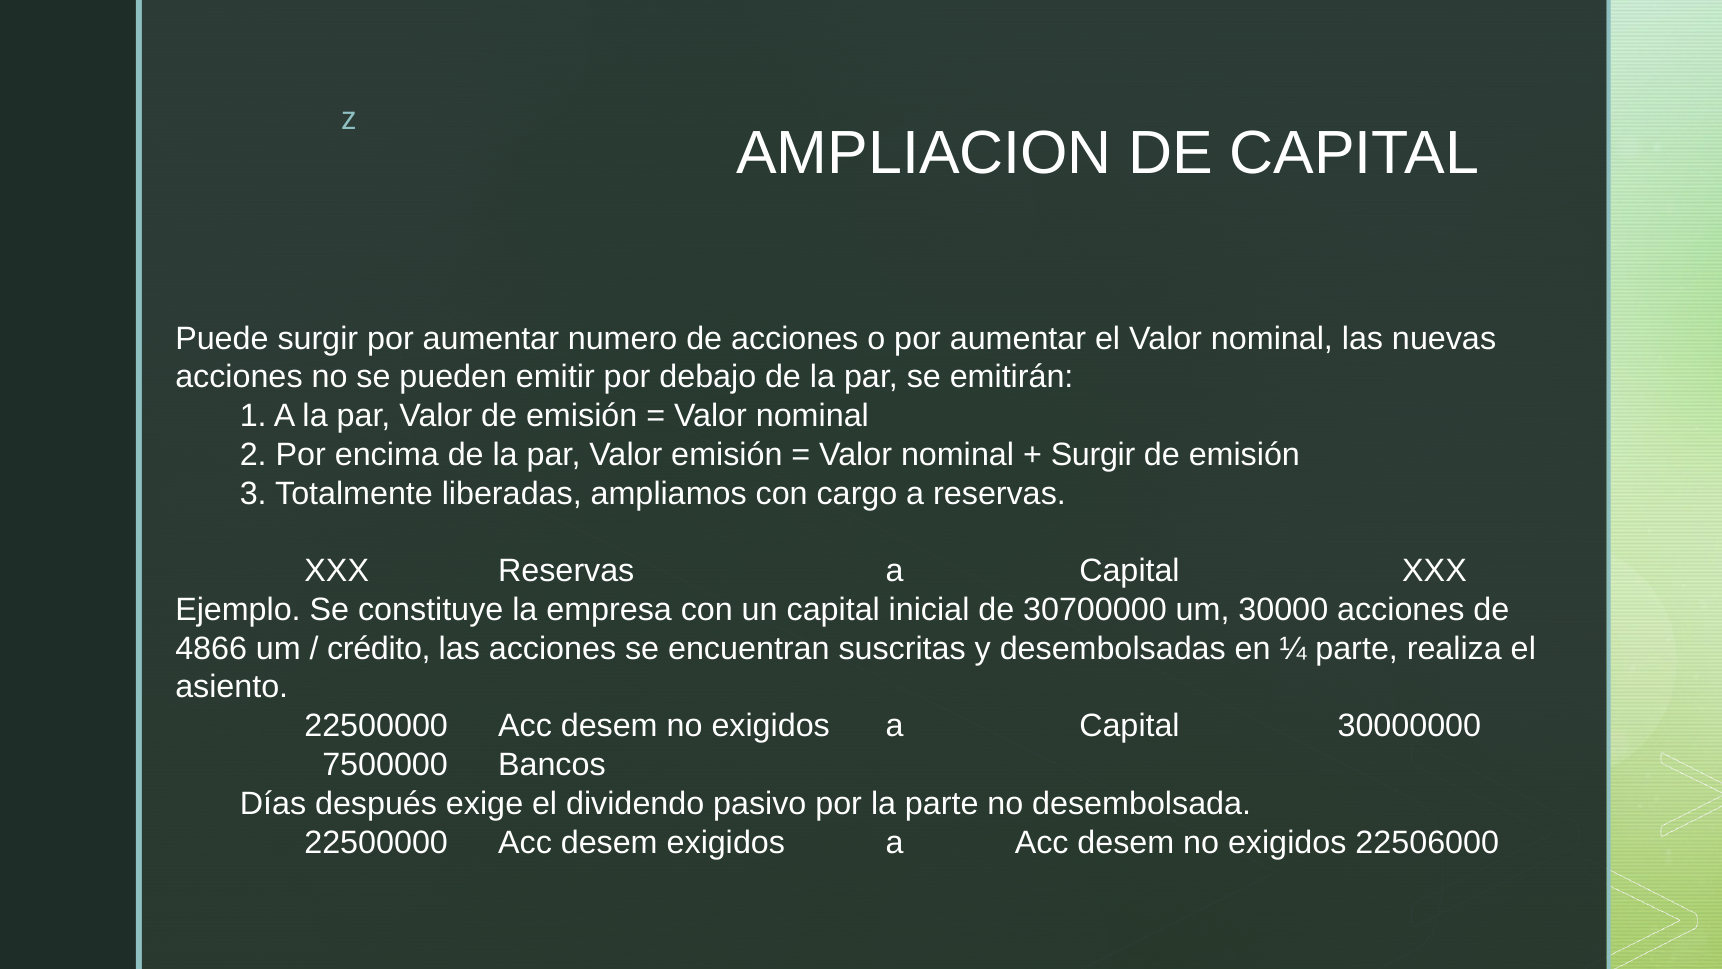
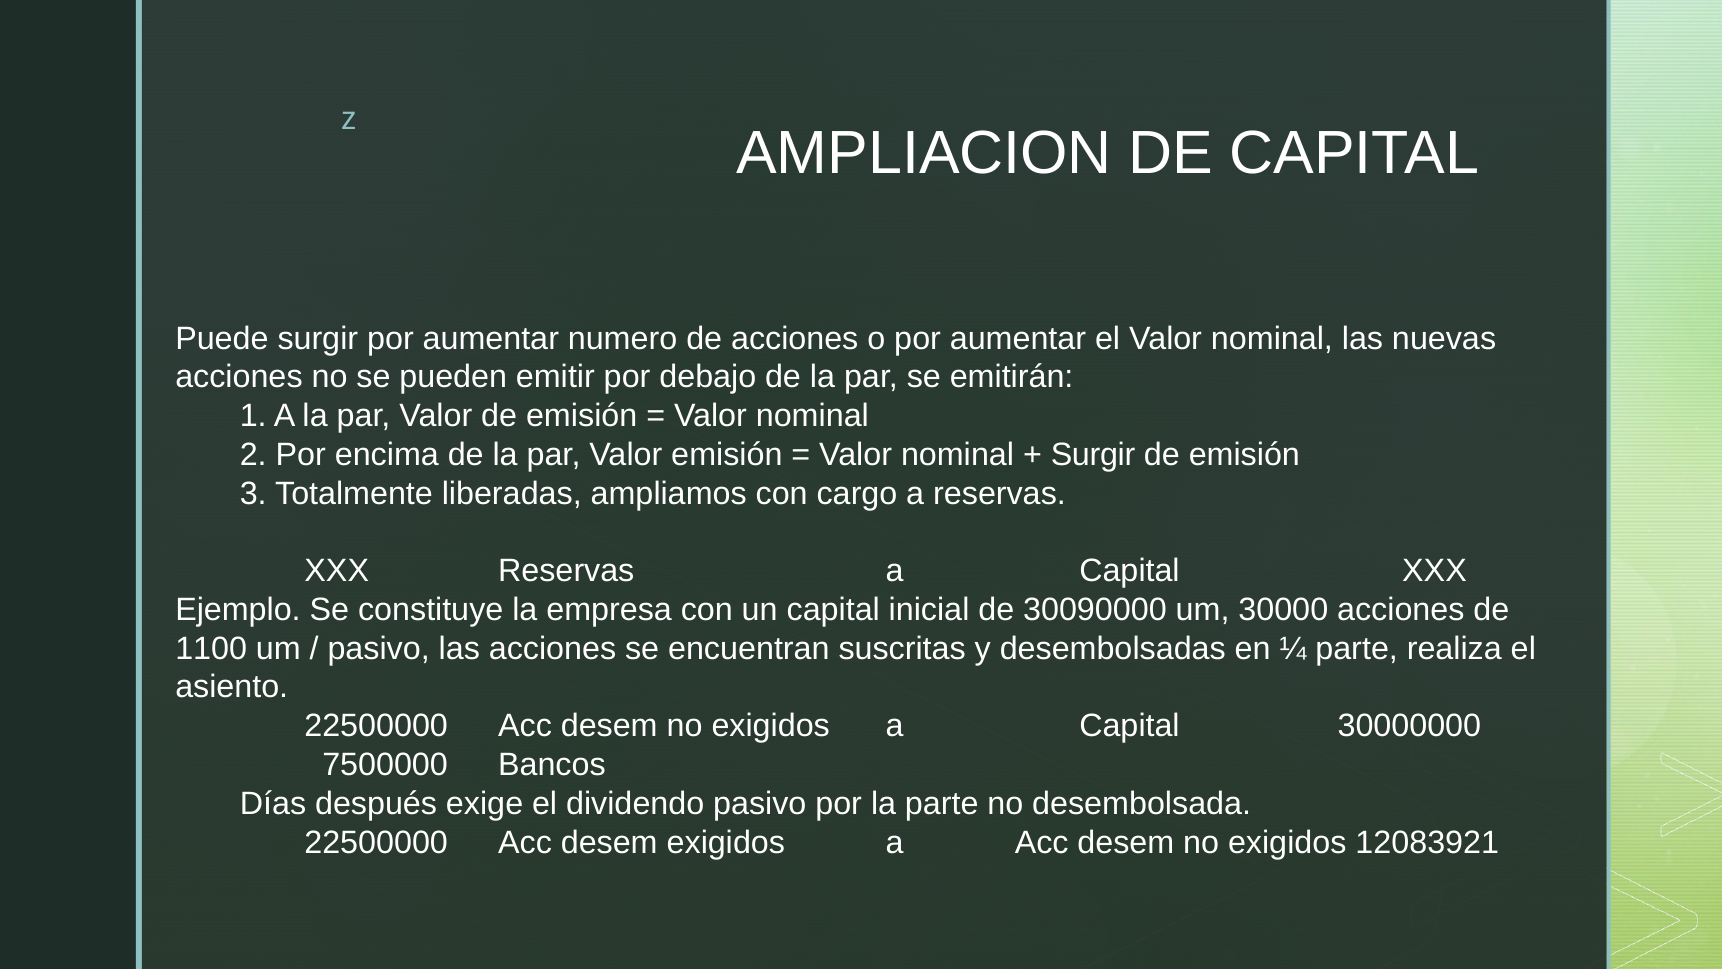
30700000: 30700000 -> 30090000
4866: 4866 -> 1100
crédito at (379, 648): crédito -> pasivo
22506000: 22506000 -> 12083921
